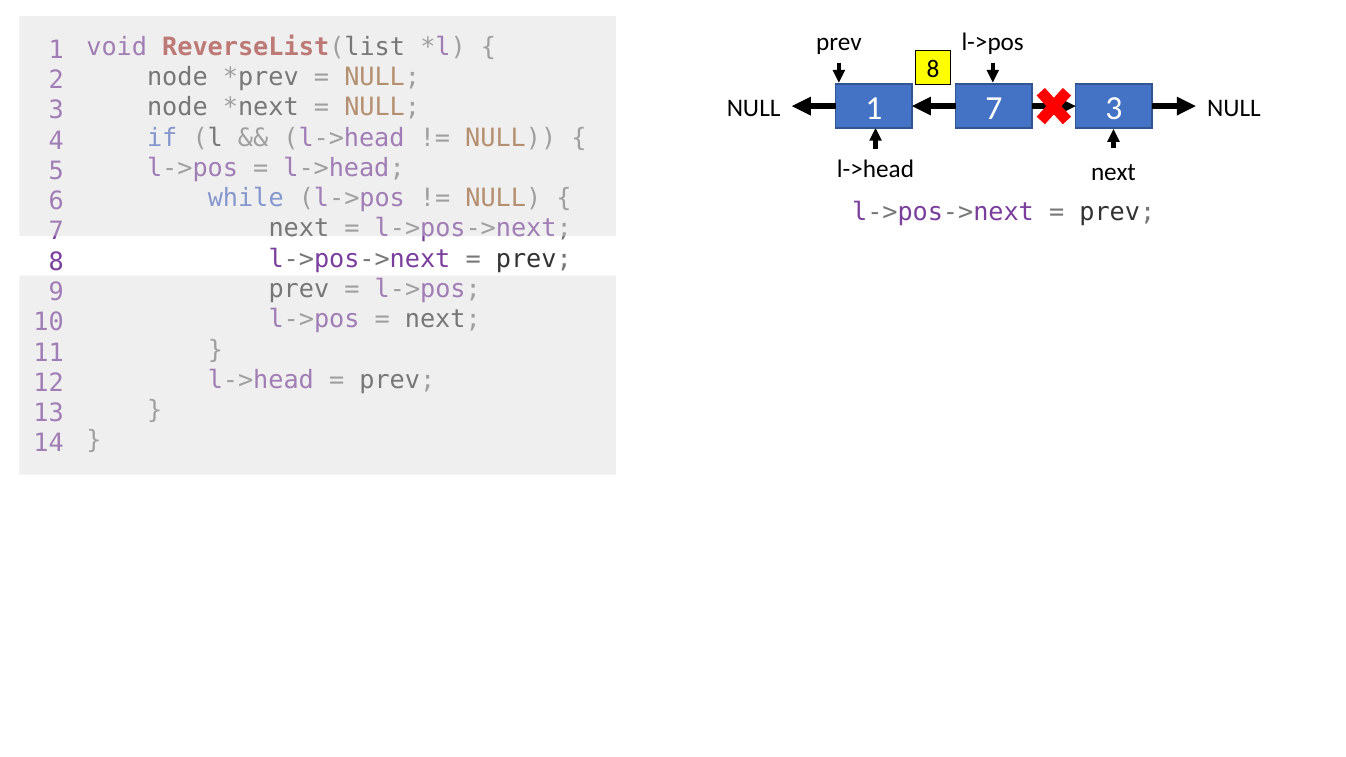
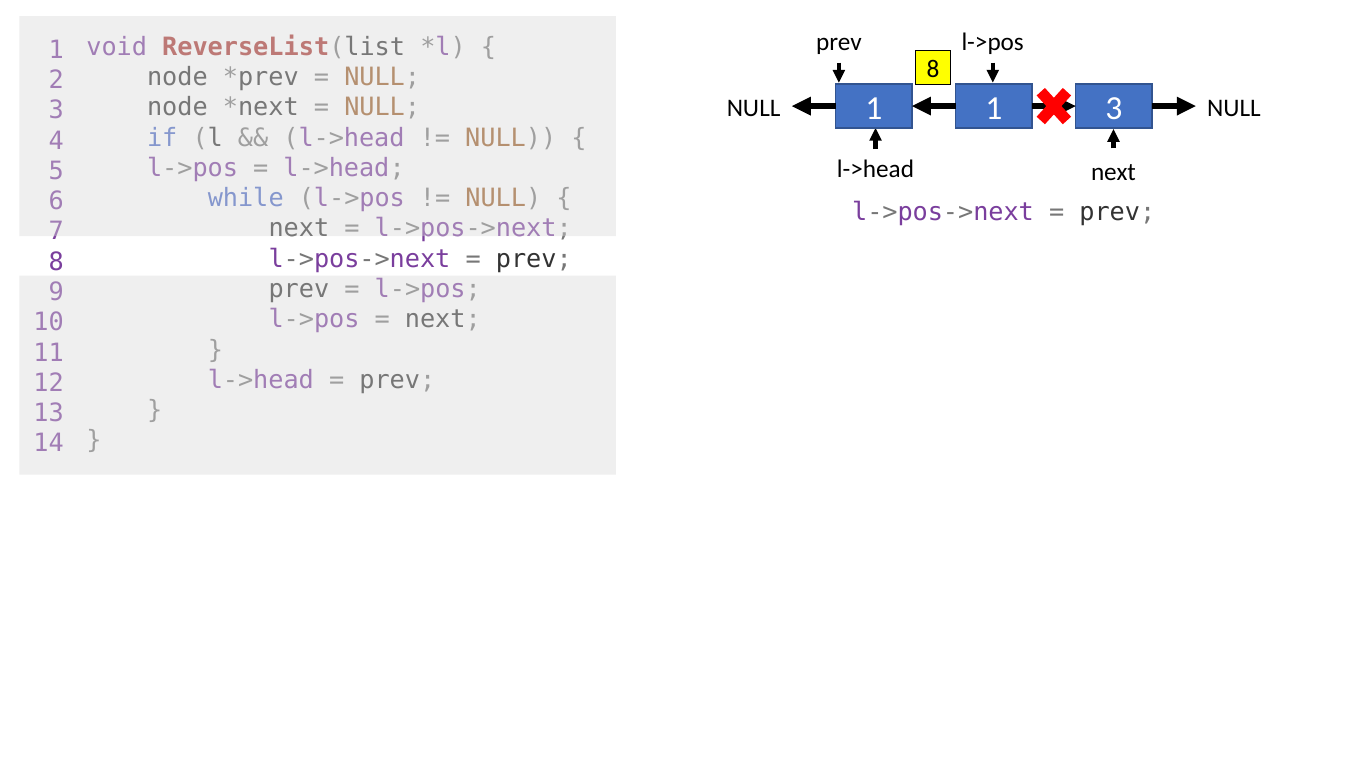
1 7: 7 -> 1
